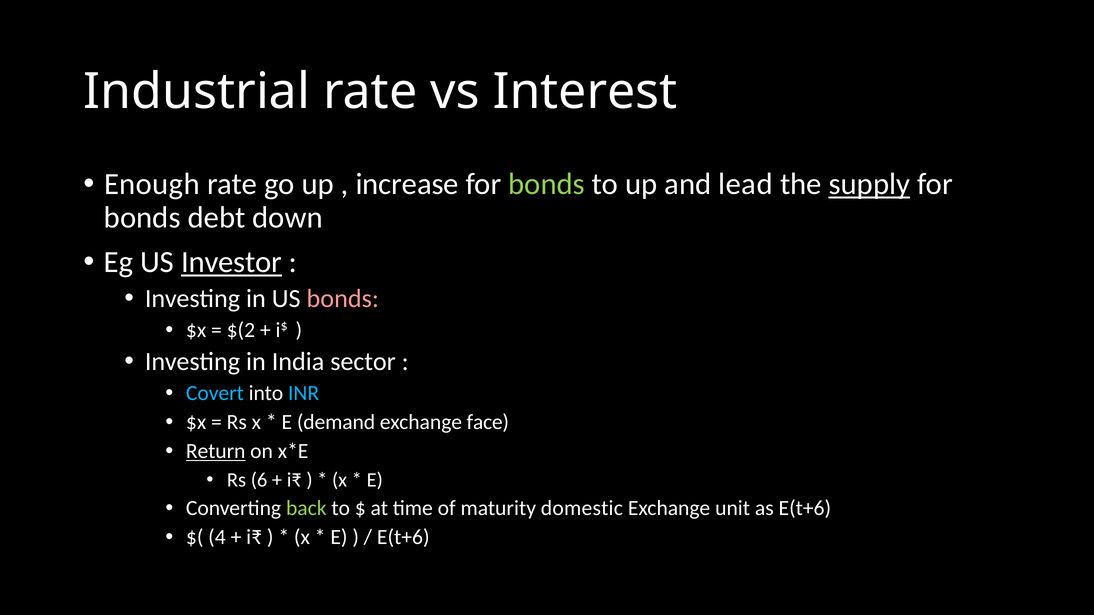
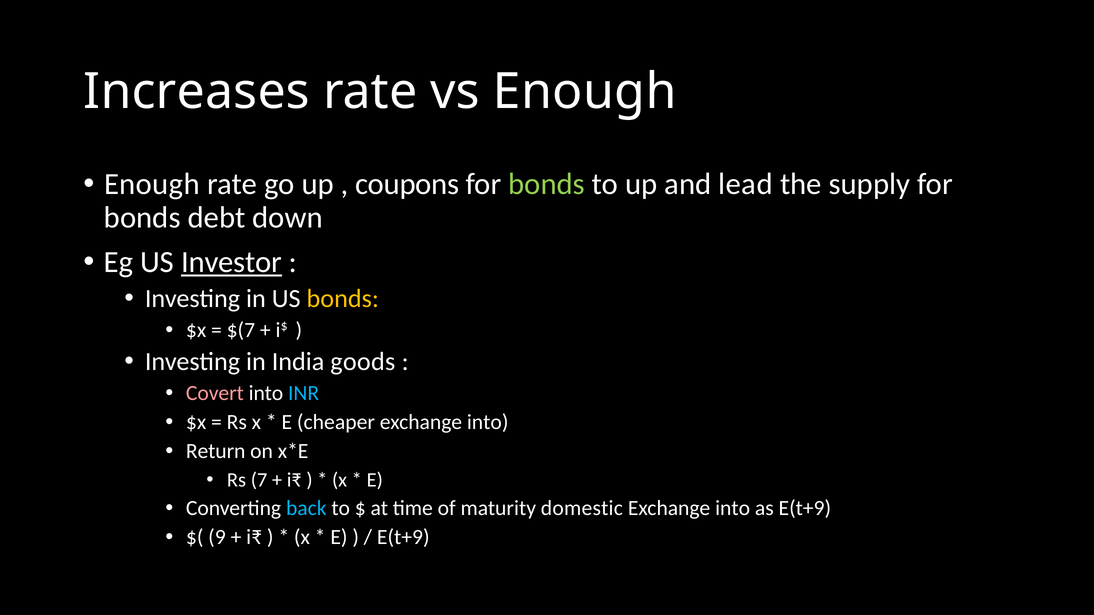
Industrial: Industrial -> Increases
vs Interest: Interest -> Enough
increase: increase -> coupons
supply underline: present -> none
bonds at (343, 299) colour: pink -> yellow
$(2: $(2 -> $(7
sector: sector -> goods
Covert colour: light blue -> pink
demand: demand -> cheaper
face at (488, 422): face -> into
Return underline: present -> none
6: 6 -> 7
back colour: light green -> light blue
unit at (733, 508): unit -> into
as E(t+6: E(t+6 -> E(t+9
4: 4 -> 9
E(t+6 at (403, 538): E(t+6 -> E(t+9
